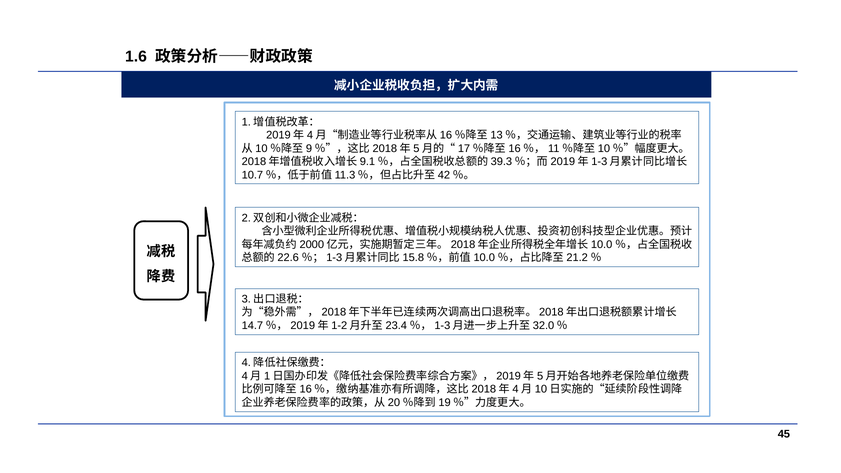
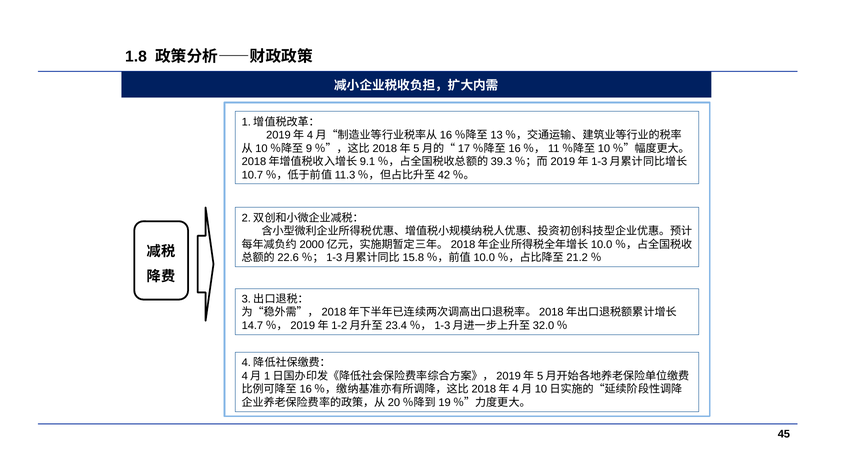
1.6: 1.6 -> 1.8
